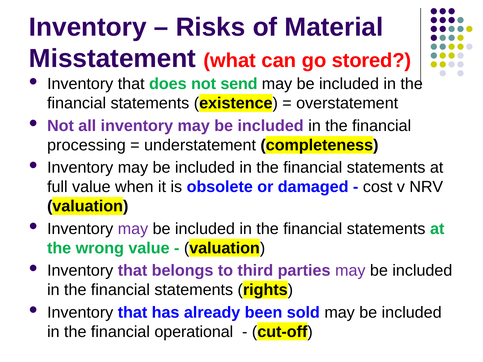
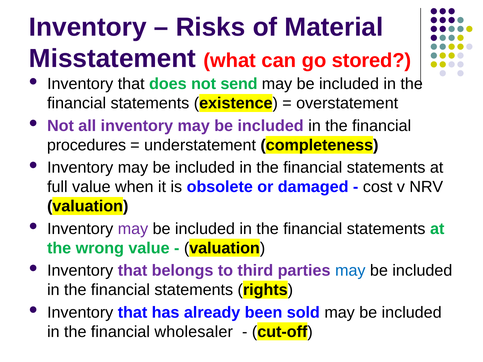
processing: processing -> procedures
may at (350, 271) colour: purple -> blue
operational: operational -> wholesaler
